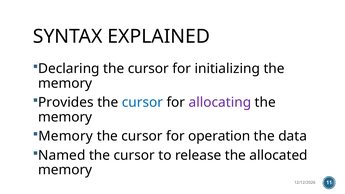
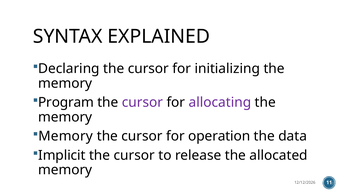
Provides: Provides -> Program
cursor at (142, 102) colour: blue -> purple
Named: Named -> Implicit
